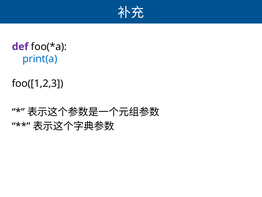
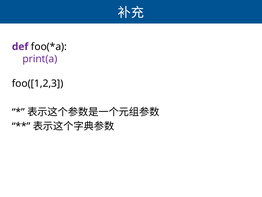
print(a colour: blue -> purple
